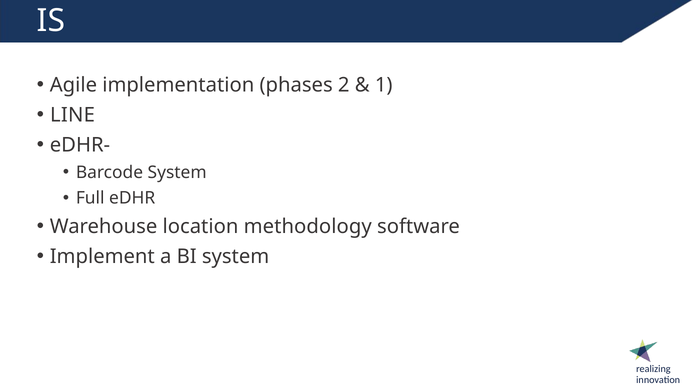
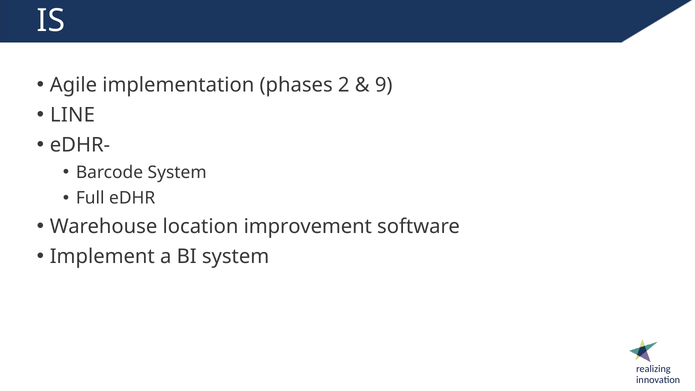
1: 1 -> 9
methodology: methodology -> improvement
